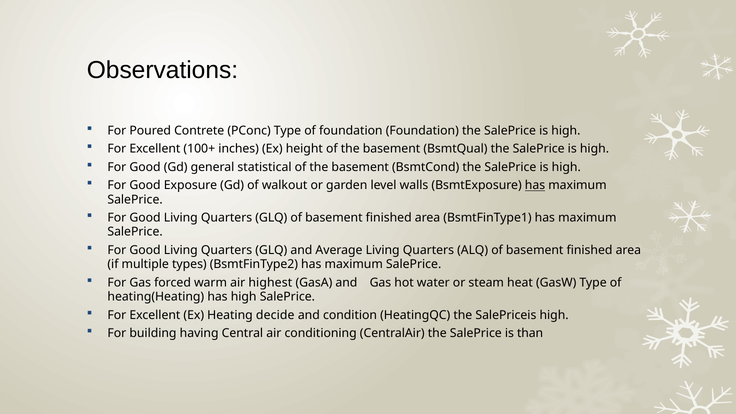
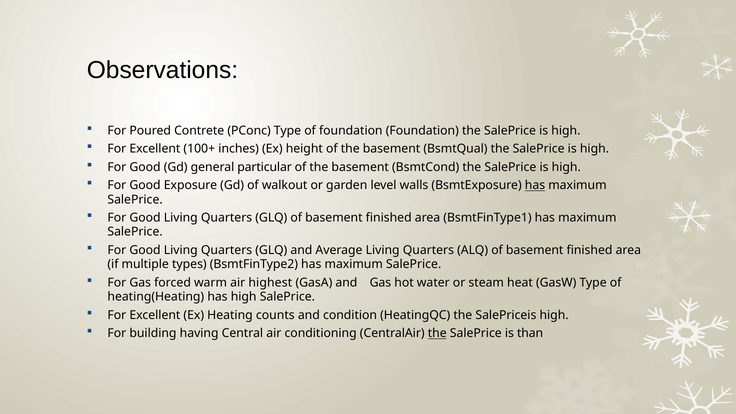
statistical: statistical -> particular
decide: decide -> counts
the at (437, 333) underline: none -> present
